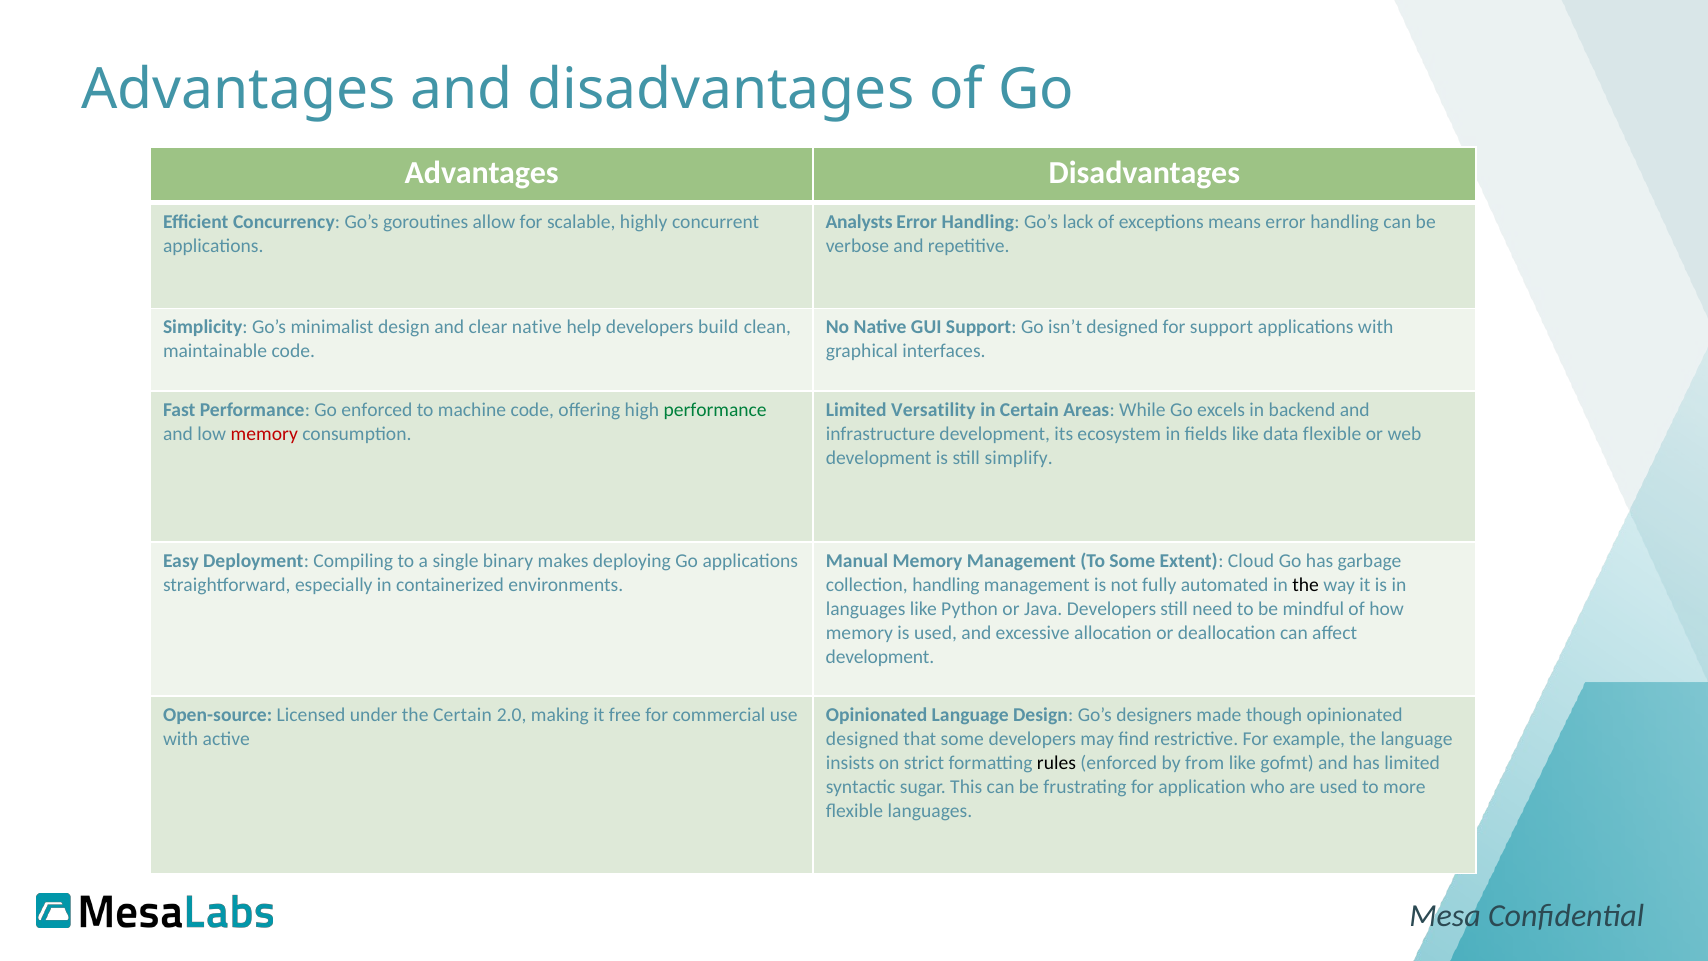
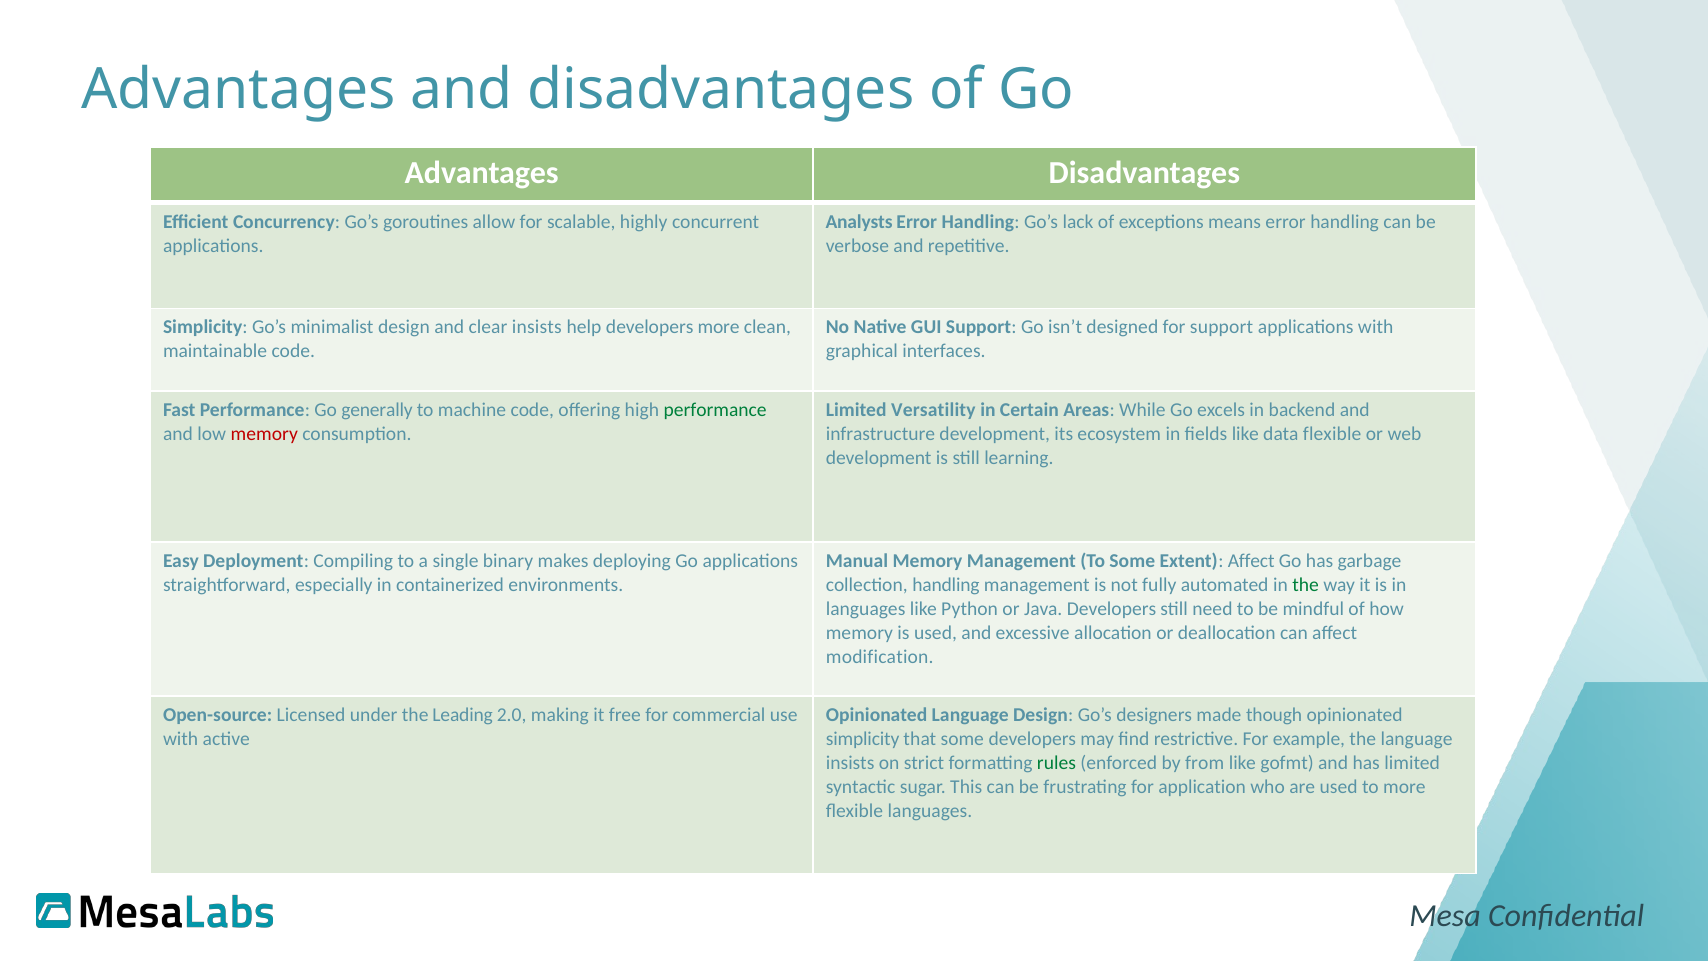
clear native: native -> insists
developers build: build -> more
Go enforced: enforced -> generally
simplify: simplify -> learning
Extent Cloud: Cloud -> Affect
the at (1306, 585) colour: black -> green
development at (880, 657): development -> modification
the Certain: Certain -> Leading
designed at (862, 739): designed -> simplicity
rules colour: black -> green
